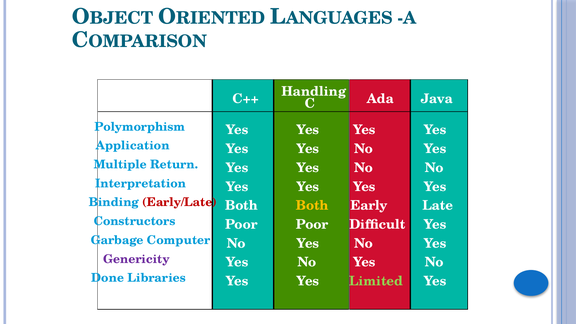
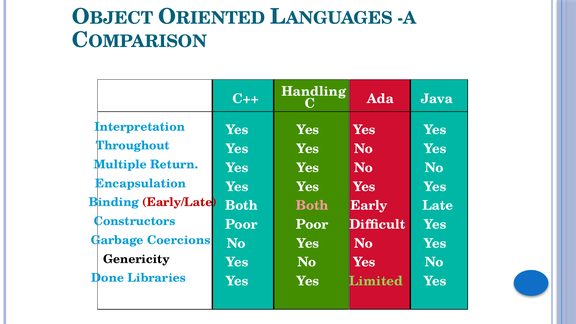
Polymorphism: Polymorphism -> Interpretation
Application: Application -> Throughout
Interpretation: Interpretation -> Encapsulation
Both at (312, 206) colour: yellow -> pink
Computer: Computer -> Coercions
Genericity colour: purple -> black
